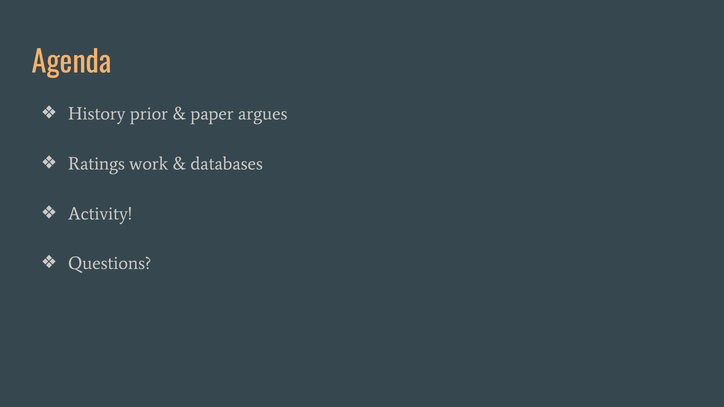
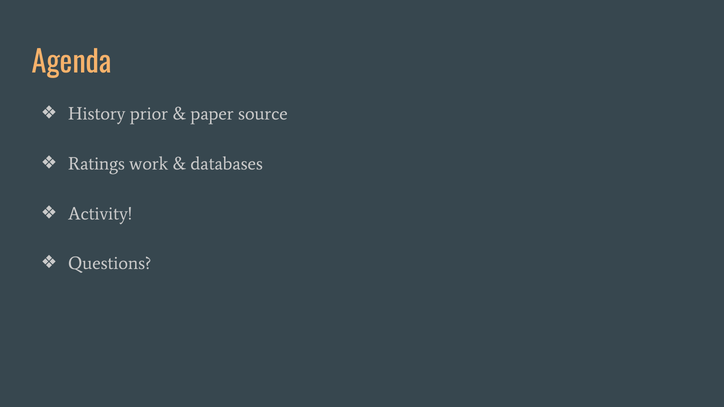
argues: argues -> source
